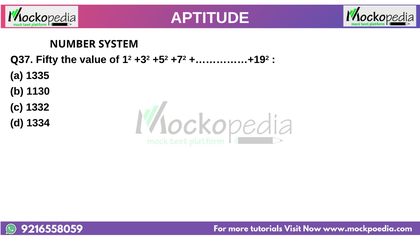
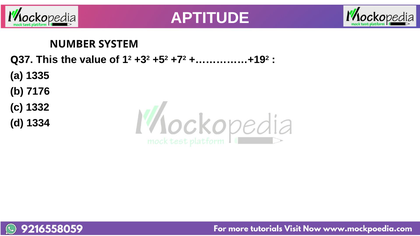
Fifty: Fifty -> This
1130: 1130 -> 7176
